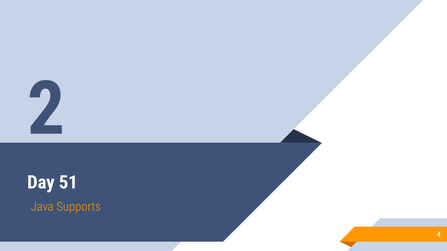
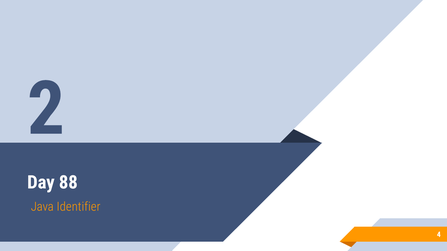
51: 51 -> 88
Supports: Supports -> Identifier
